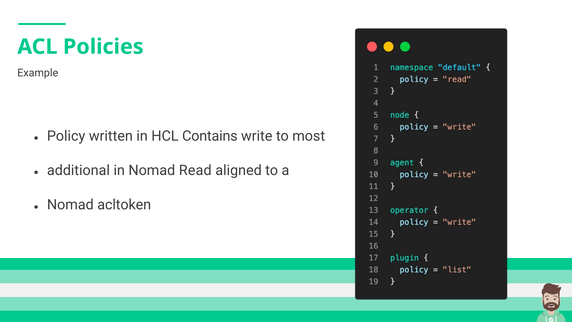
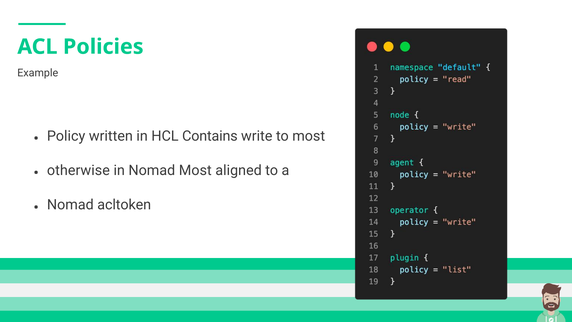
additional: additional -> otherwise
Nomad Read: Read -> Most
